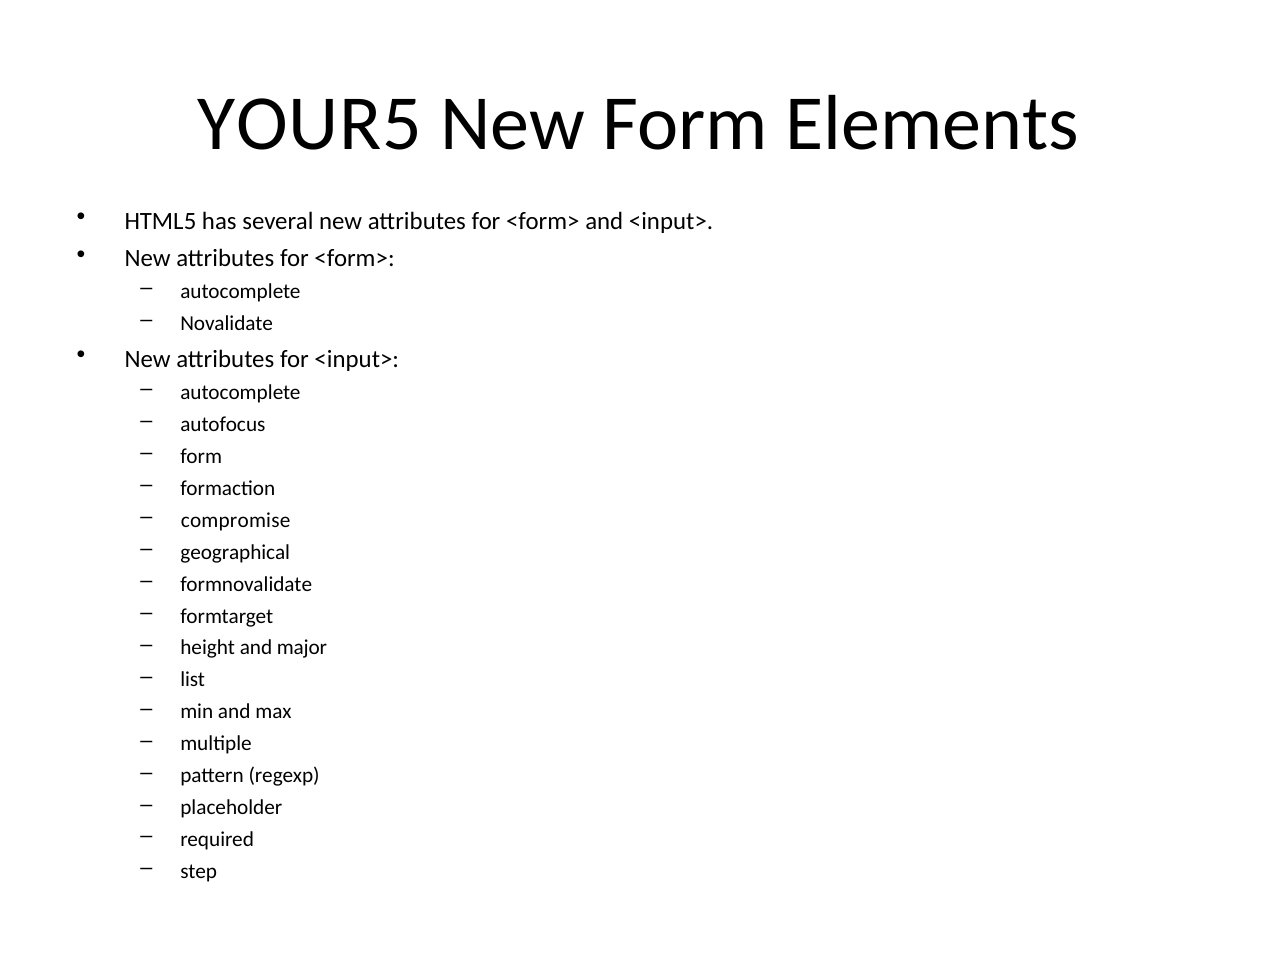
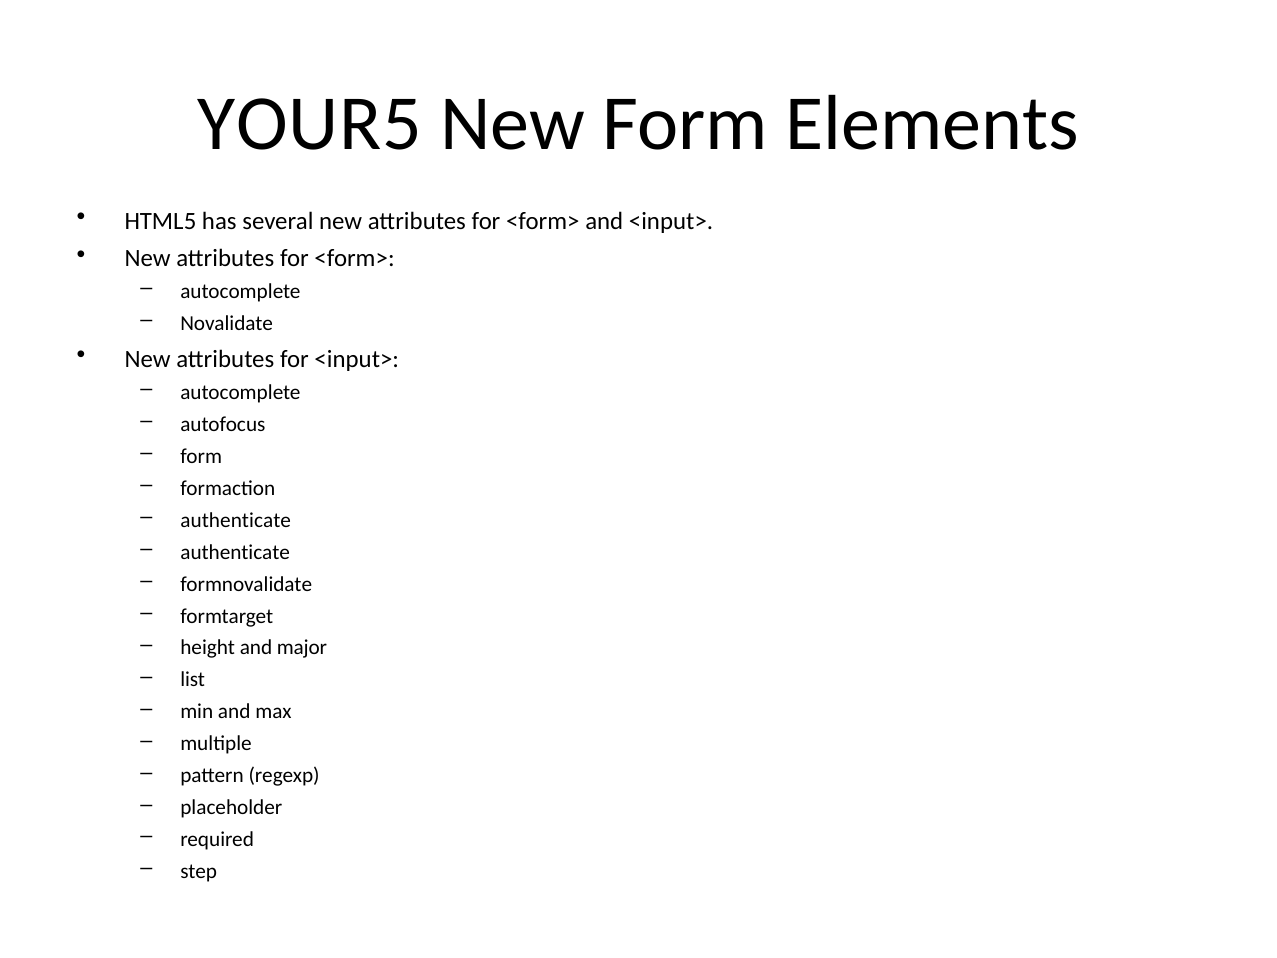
compromise at (236, 520): compromise -> authenticate
geographical at (235, 552): geographical -> authenticate
